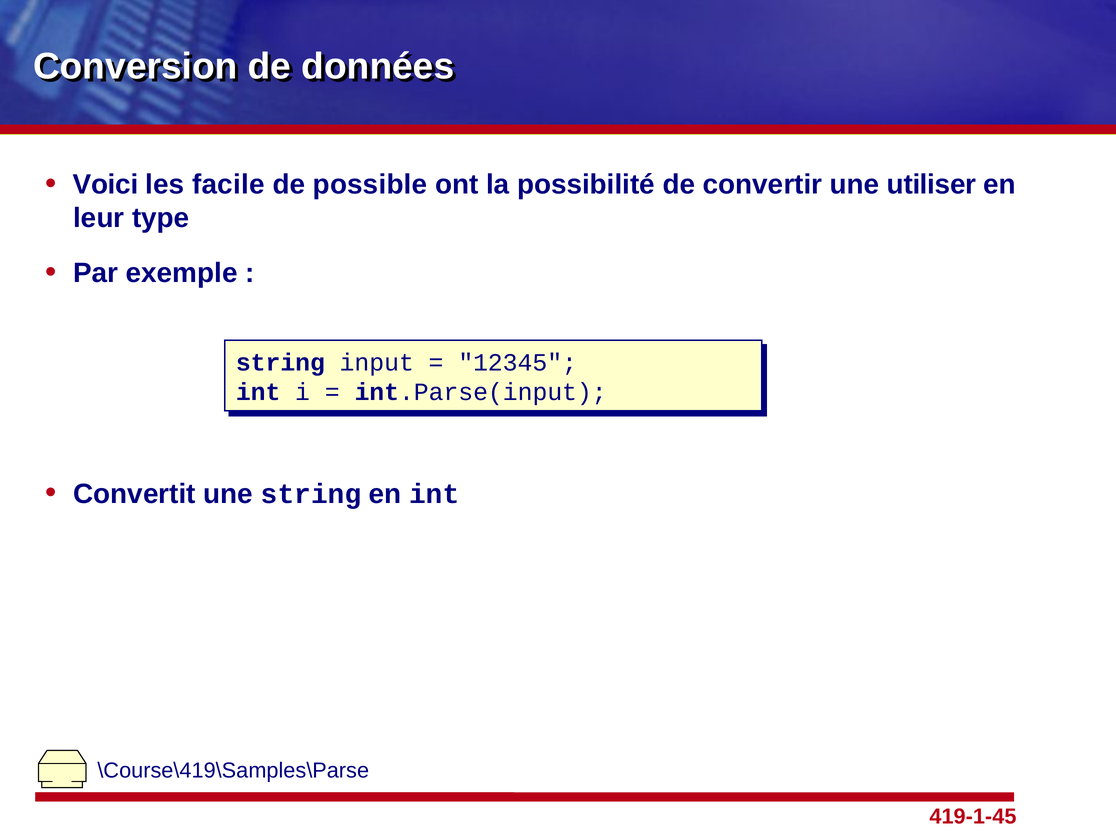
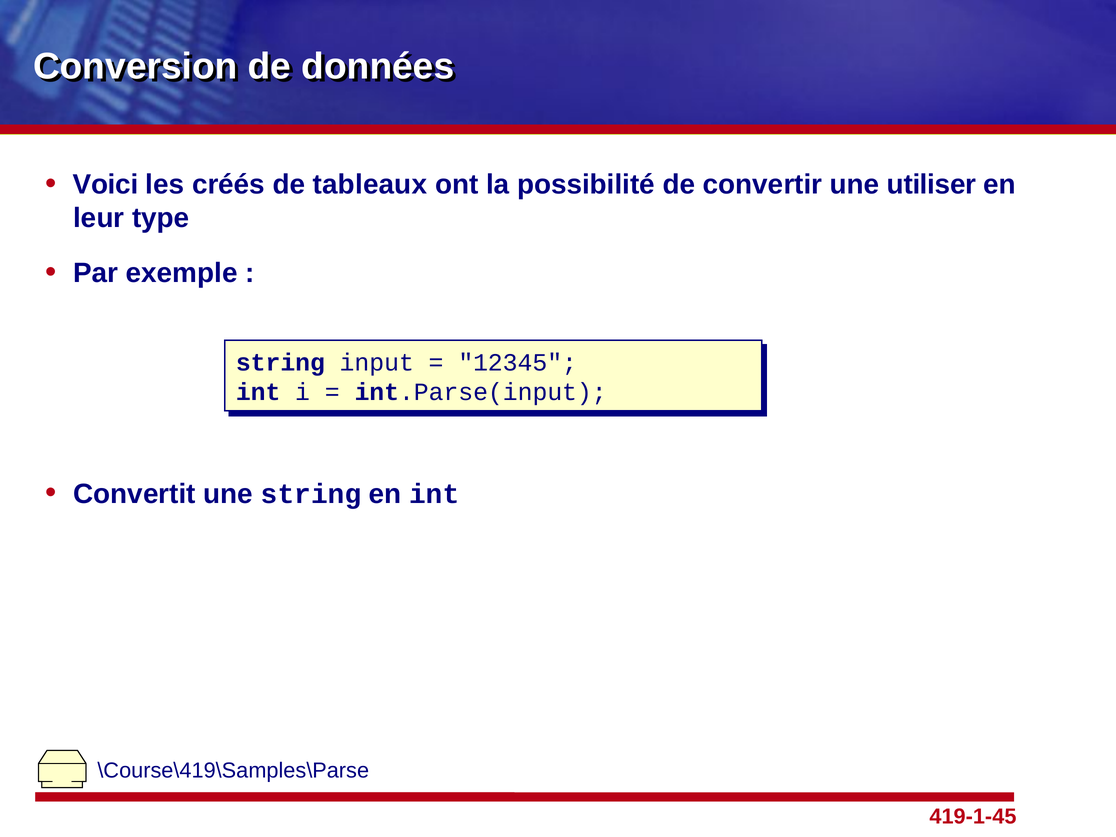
facile: facile -> créés
possible: possible -> tableaux
